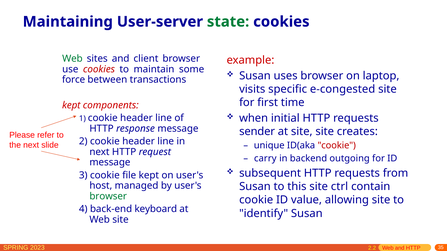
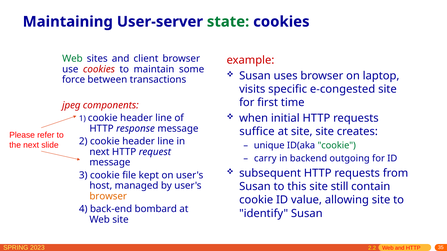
kept at (71, 105): kept -> jpeg
sender: sender -> suffice
cookie at (337, 146) colour: red -> green
ctrl: ctrl -> still
browser at (108, 197) colour: green -> orange
keyboard: keyboard -> bombard
